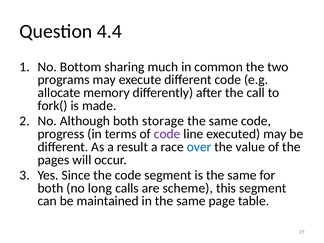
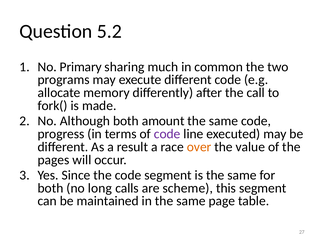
4.4: 4.4 -> 5.2
Bottom: Bottom -> Primary
storage: storage -> amount
over colour: blue -> orange
